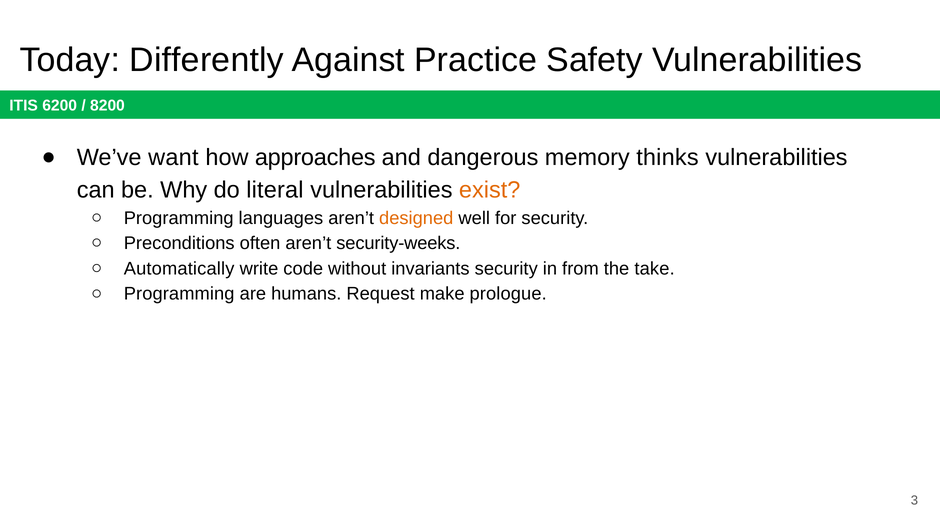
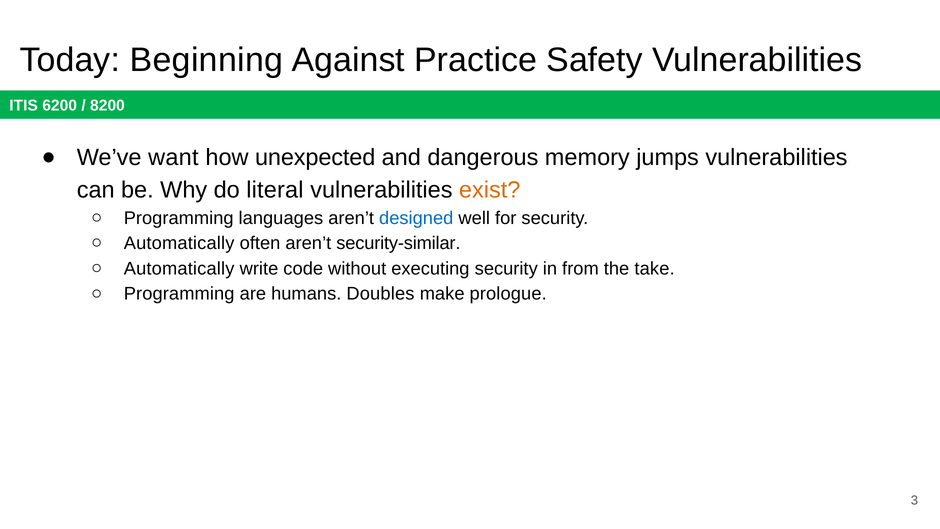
Differently: Differently -> Beginning
approaches: approaches -> unexpected
thinks: thinks -> jumps
designed colour: orange -> blue
Preconditions at (179, 243): Preconditions -> Automatically
security-weeks: security-weeks -> security-similar
invariants: invariants -> executing
Request: Request -> Doubles
